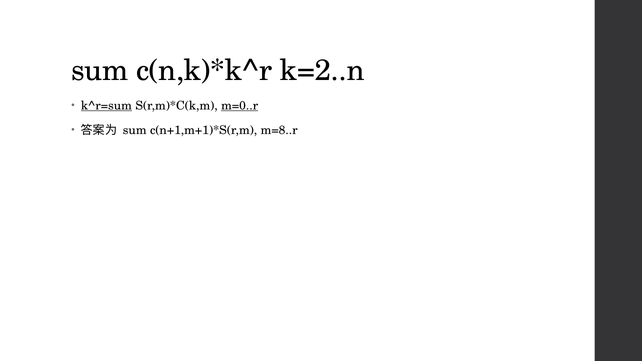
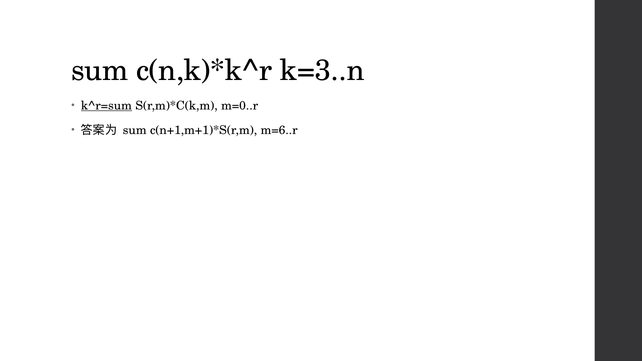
k=2..n: k=2..n -> k=3..n
m=0..r underline: present -> none
m=8..r: m=8..r -> m=6..r
